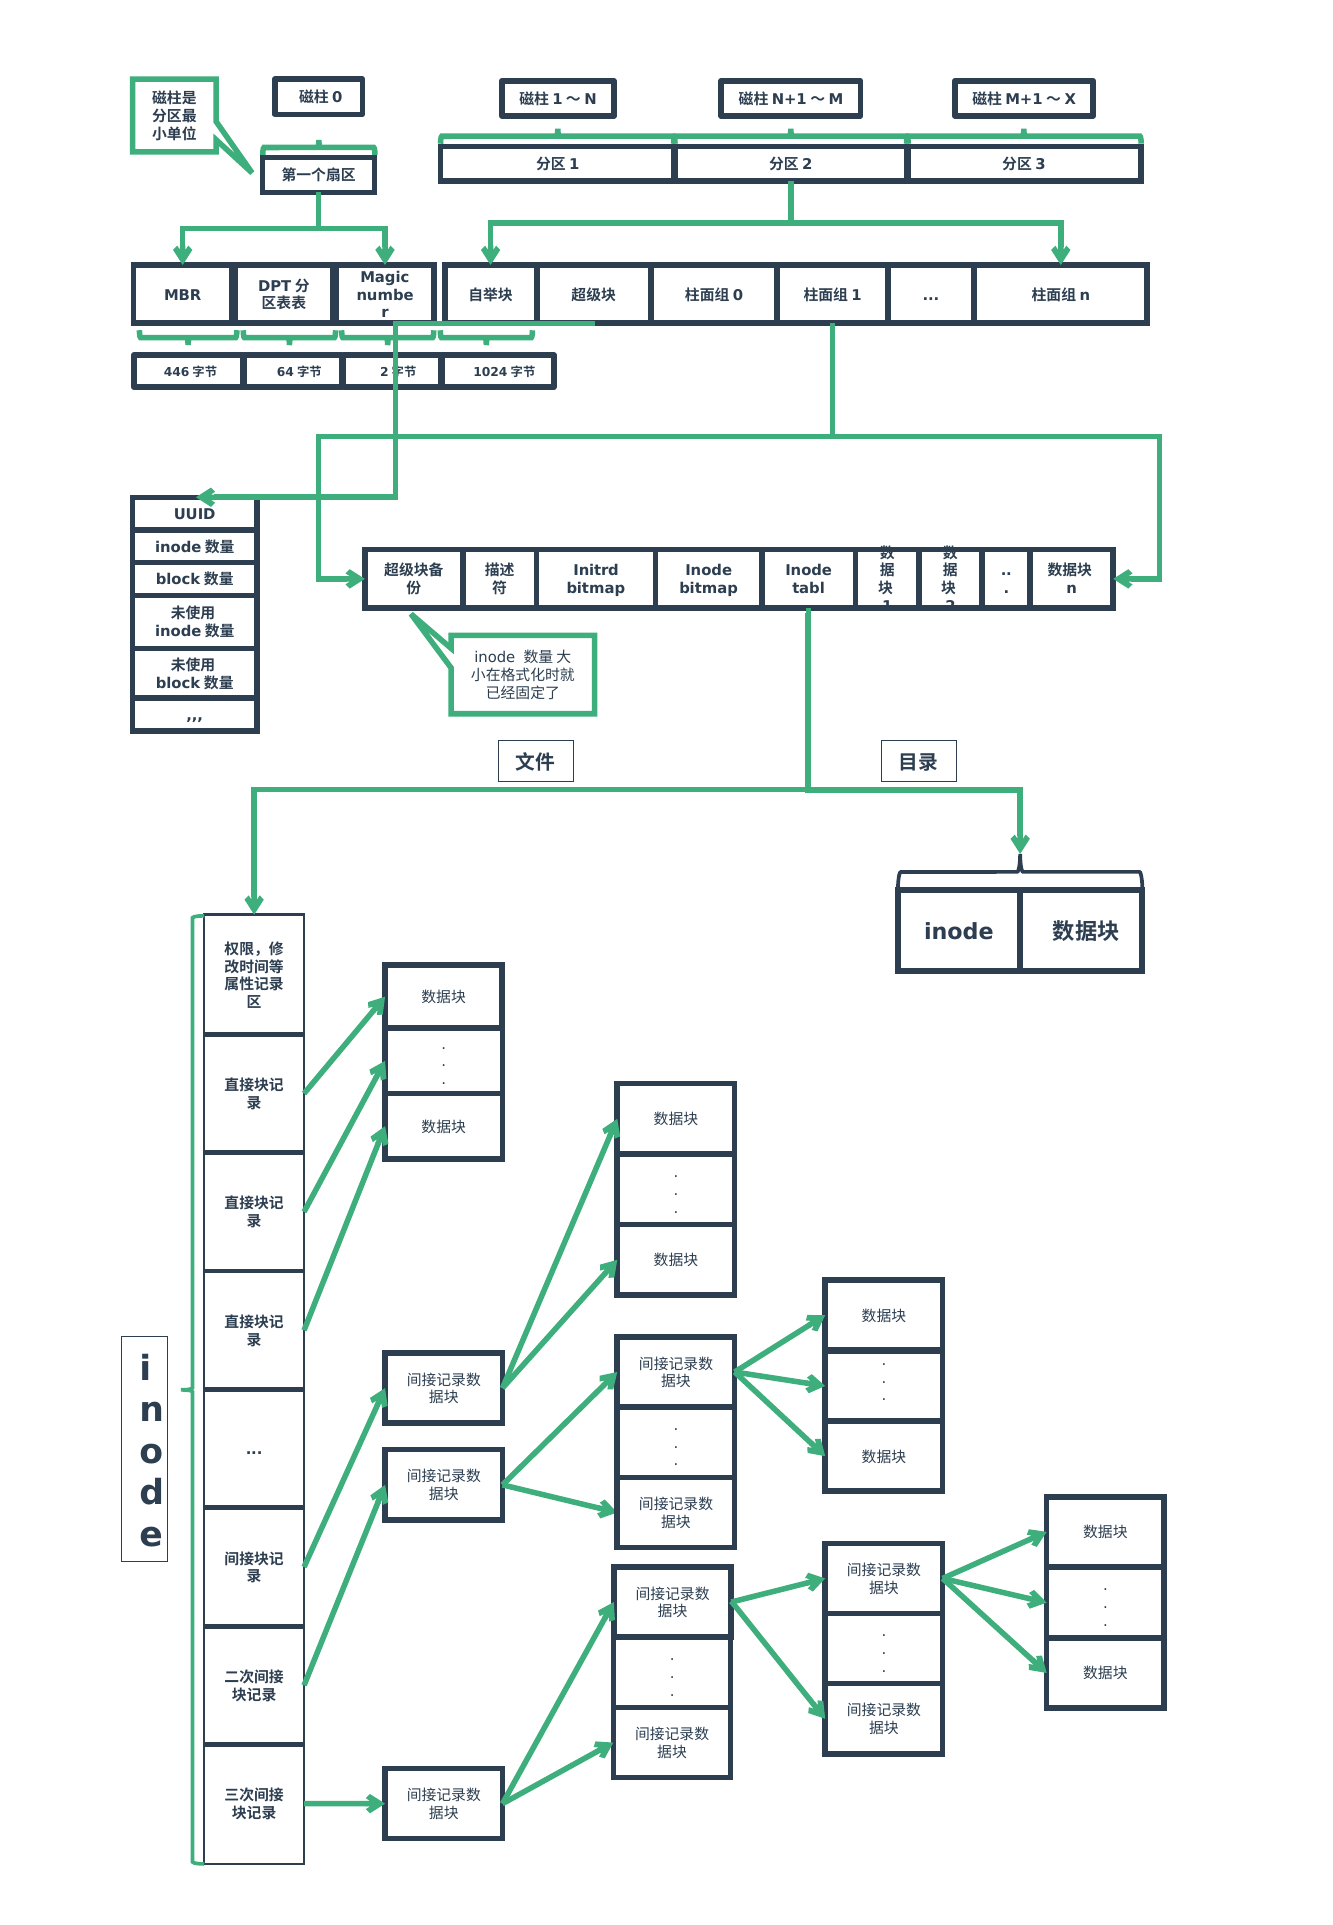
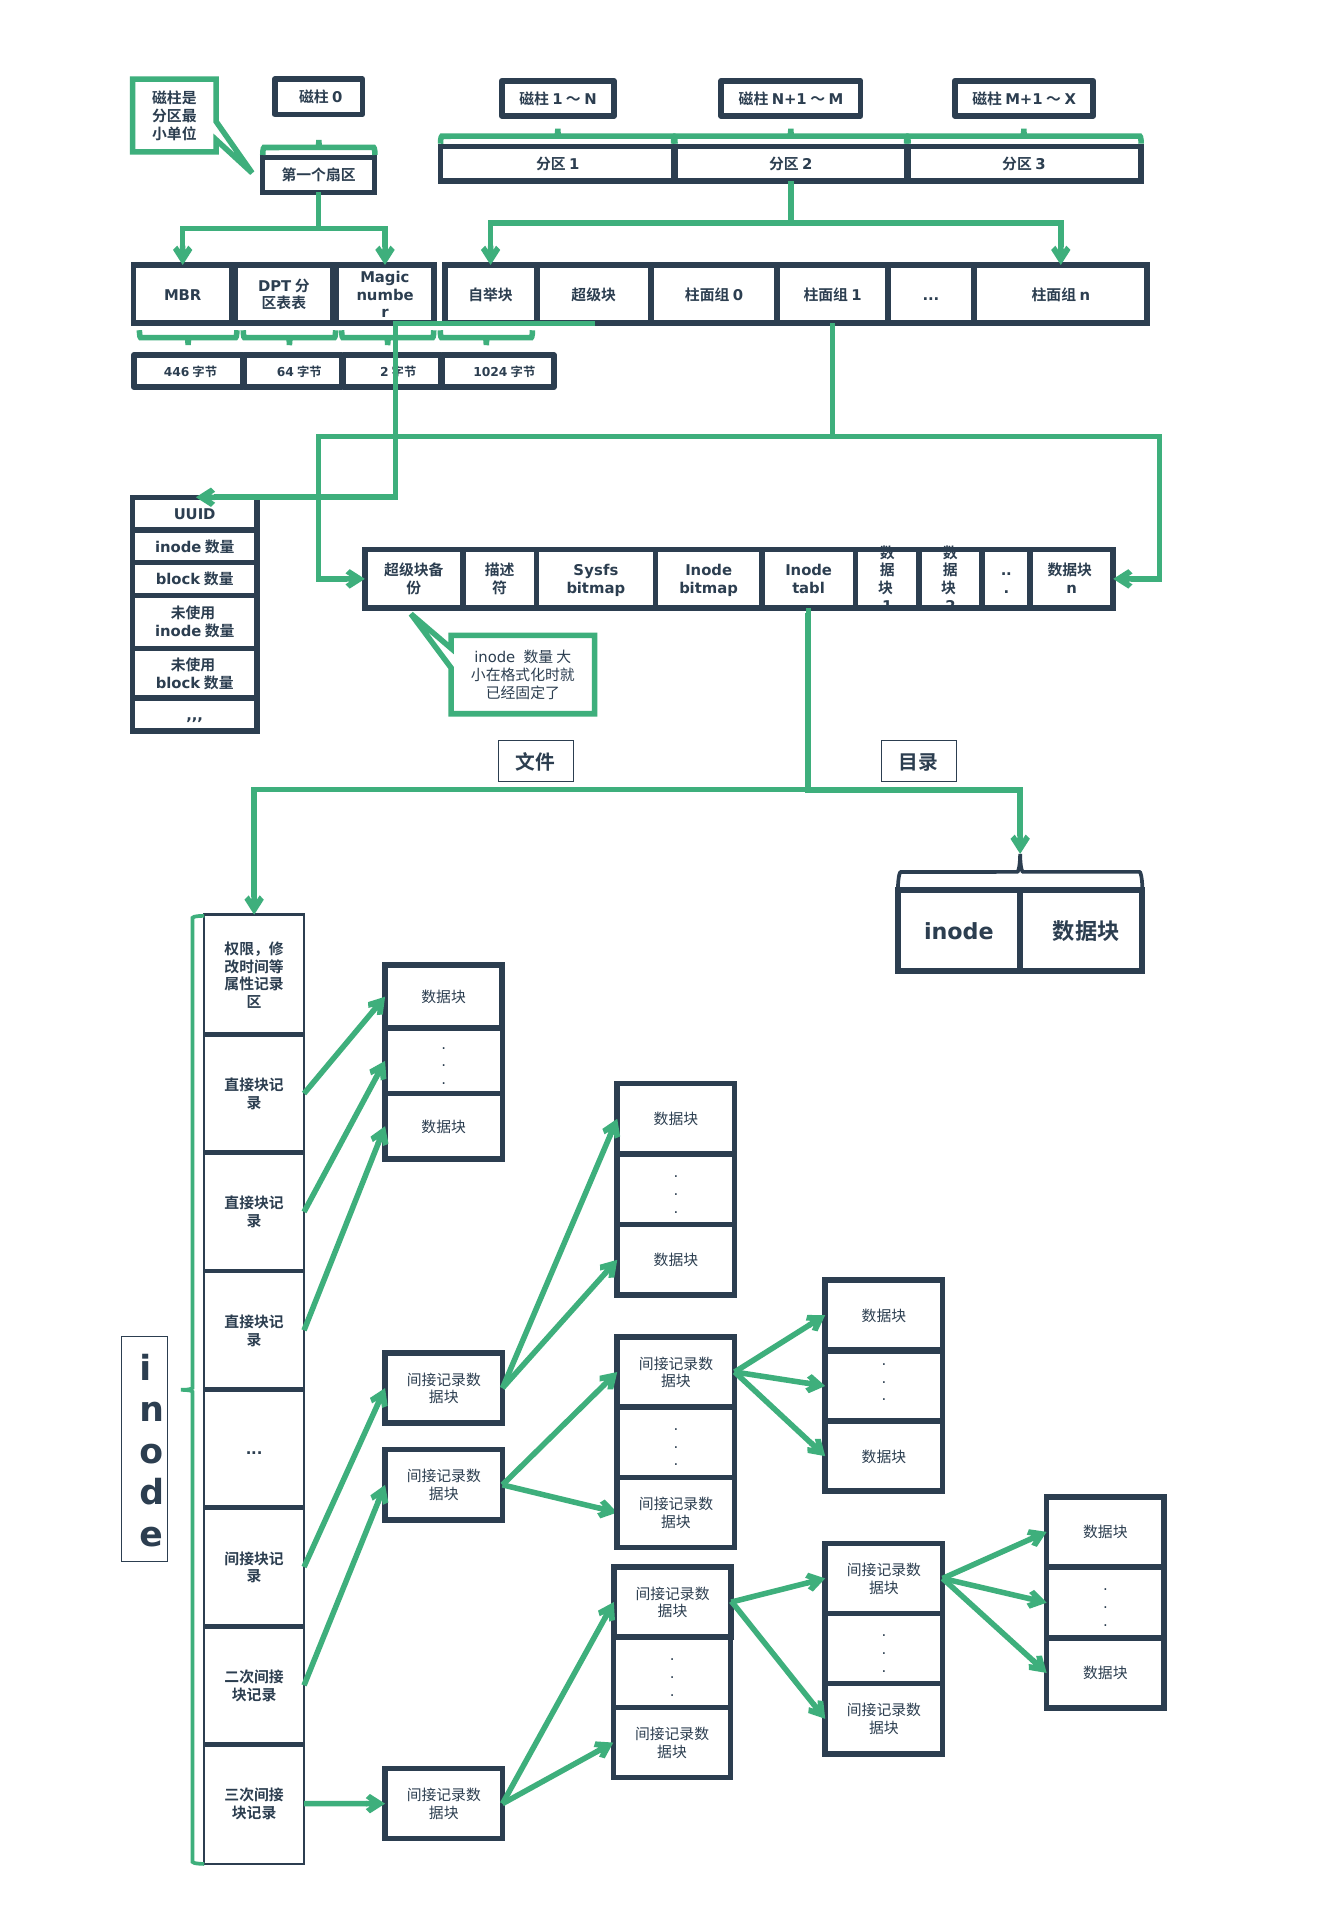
Initrd: Initrd -> Sysfs
